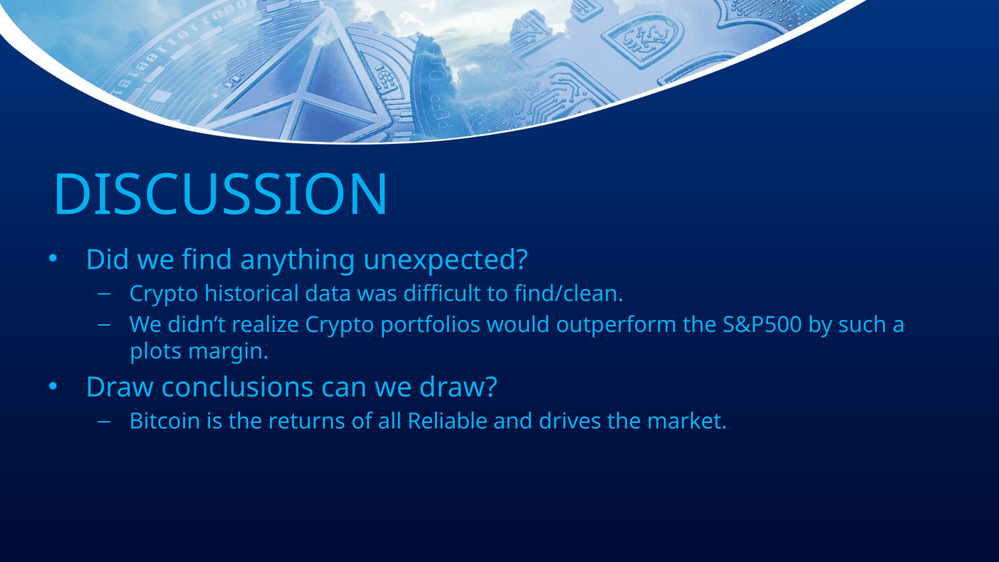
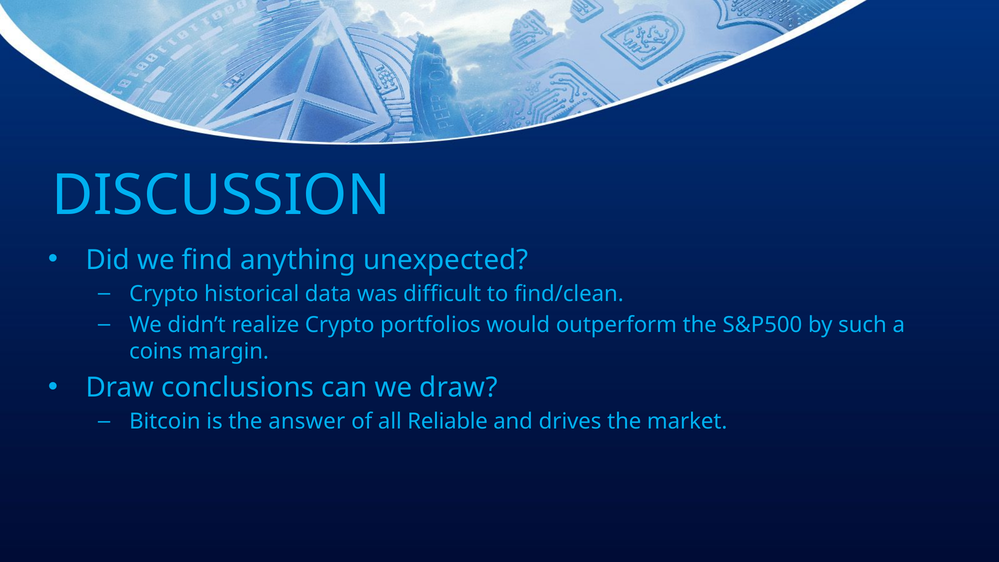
plots: plots -> coins
returns: returns -> answer
